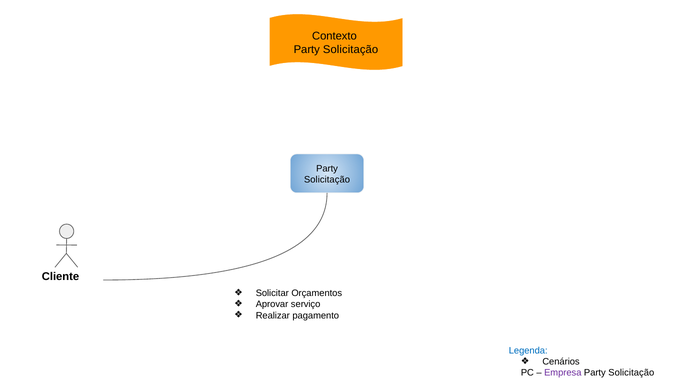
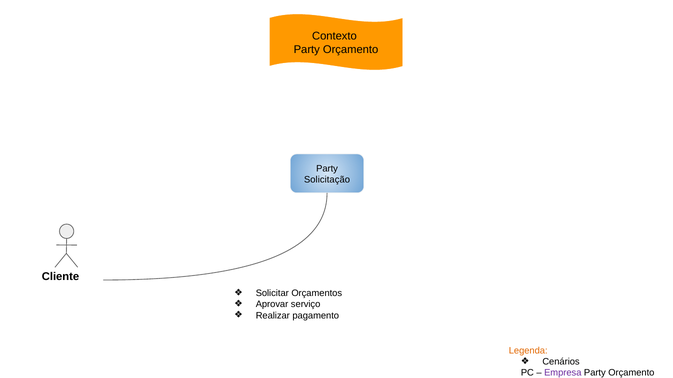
Solicitação at (351, 50): Solicitação -> Orçamento
Legenda colour: blue -> orange
Solicitação at (631, 373): Solicitação -> Orçamento
